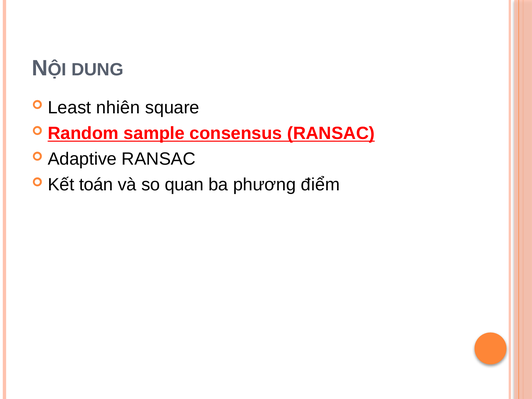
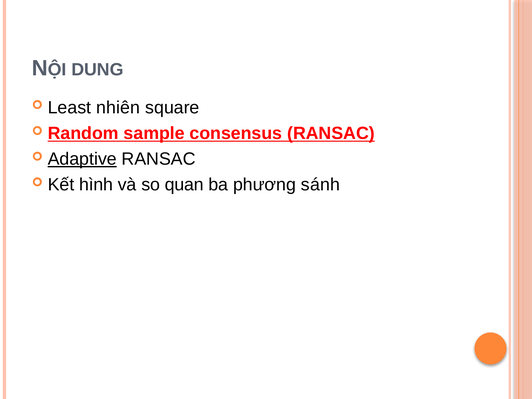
Adaptive underline: none -> present
toán: toán -> hình
điểm: điểm -> sánh
